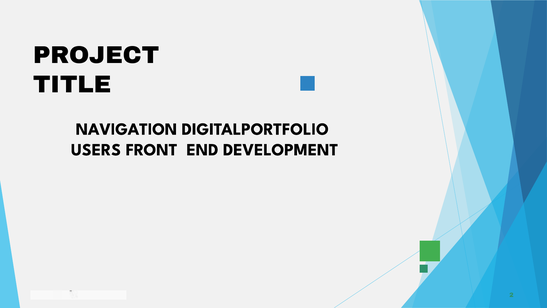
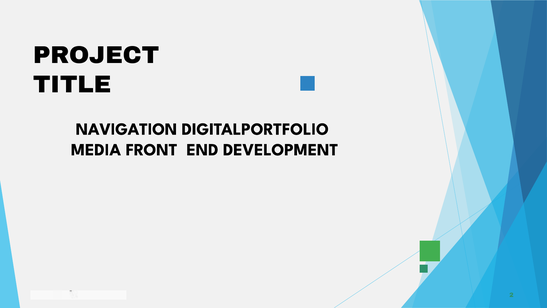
USERS: USERS -> MEDIA
